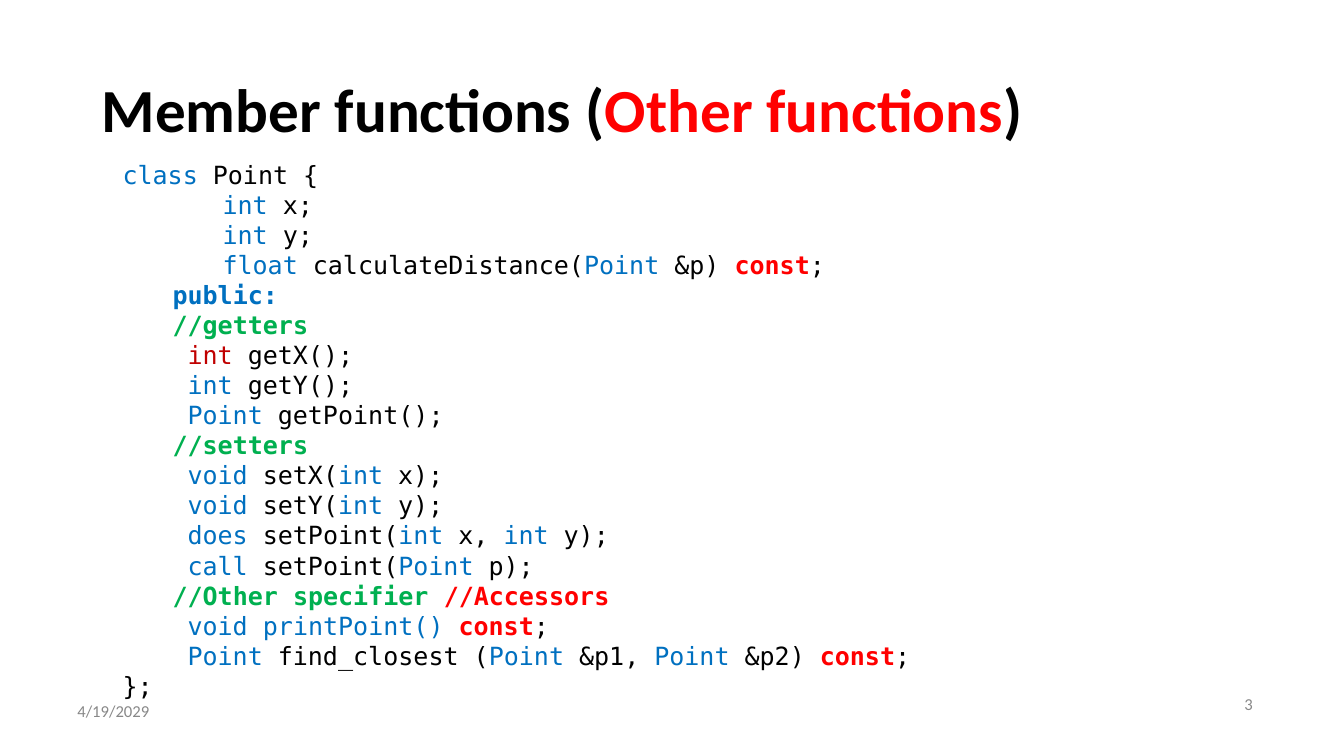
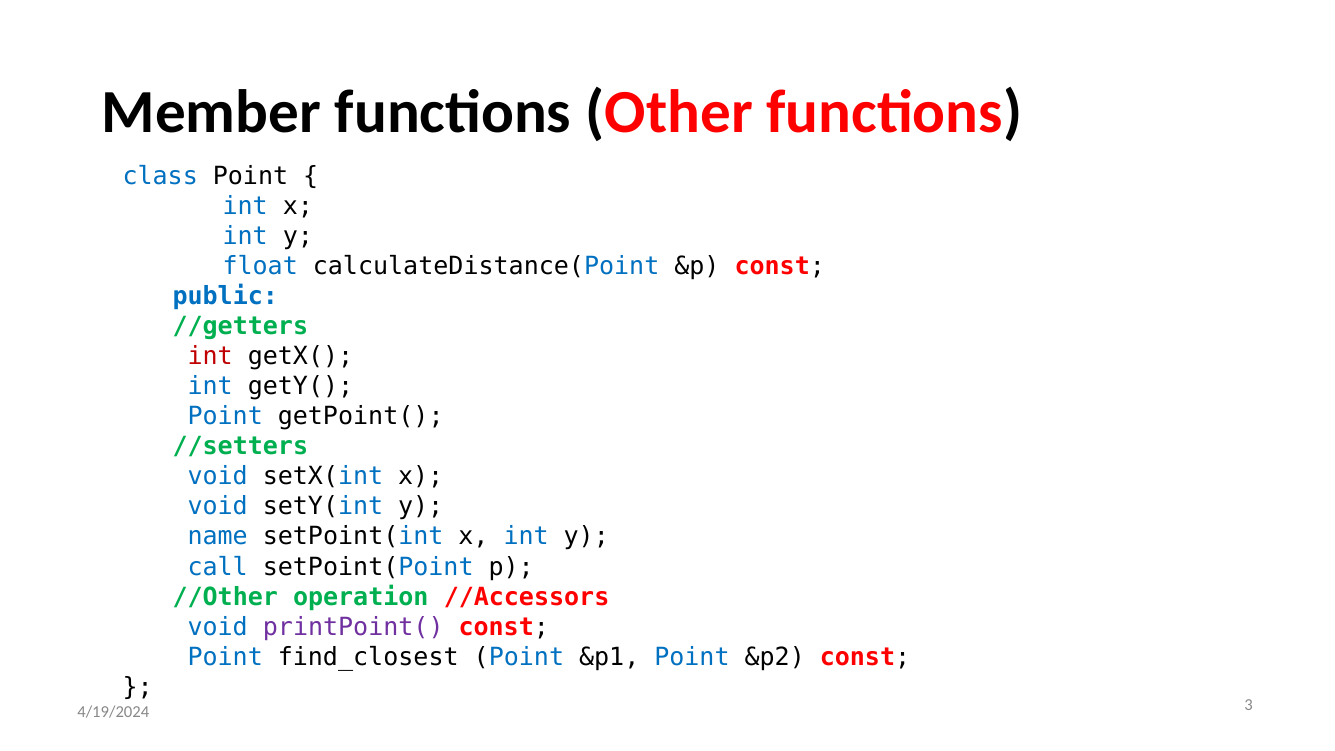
does: does -> name
specifier: specifier -> operation
printPoint( colour: blue -> purple
4/19/2029: 4/19/2029 -> 4/19/2024
